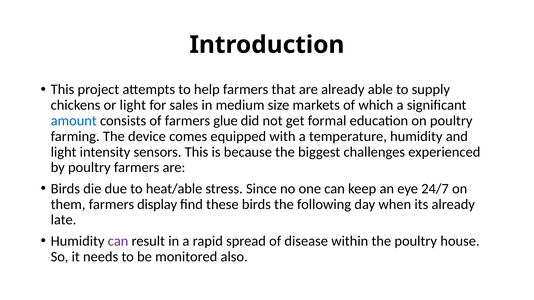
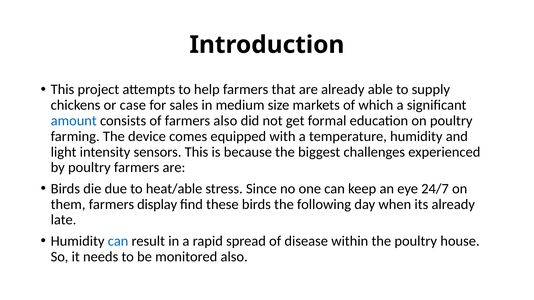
or light: light -> case
farmers glue: glue -> also
can at (118, 241) colour: purple -> blue
